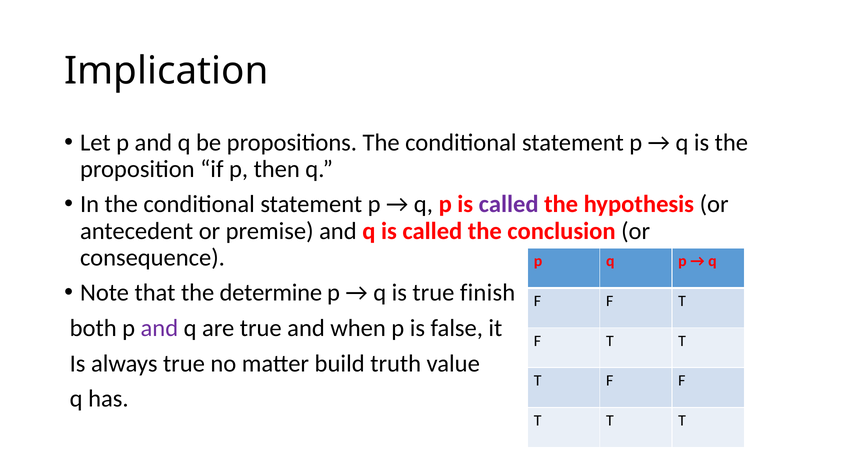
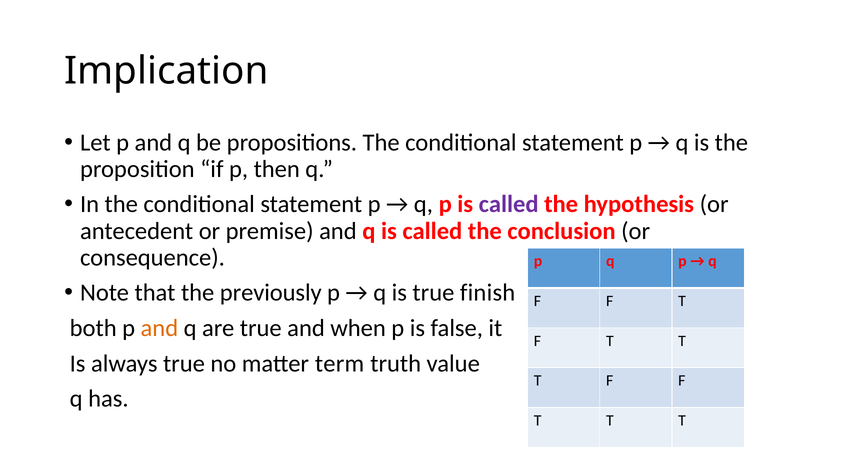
determine: determine -> previously
and at (159, 328) colour: purple -> orange
build: build -> term
